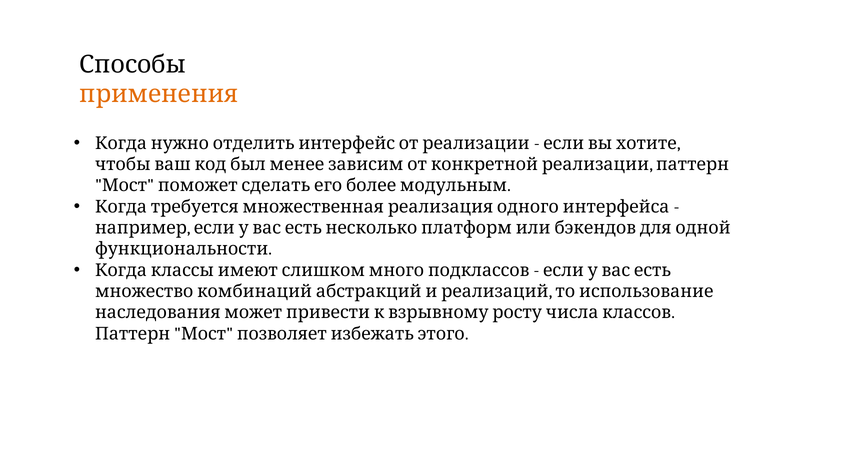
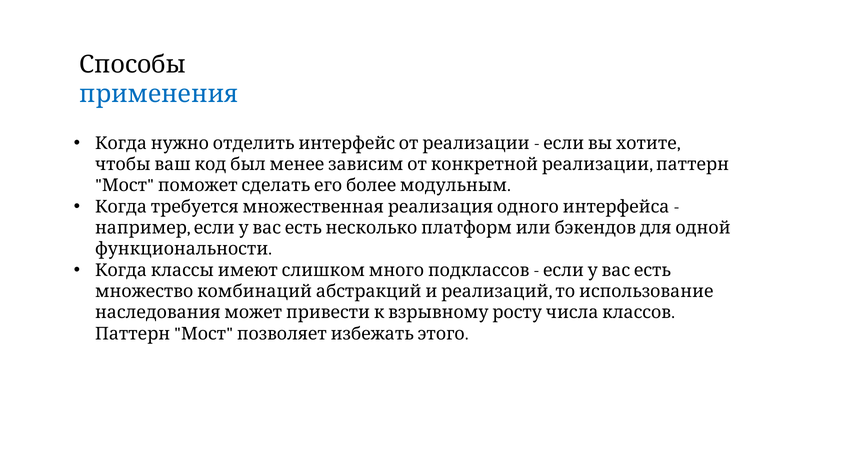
применения colour: orange -> blue
